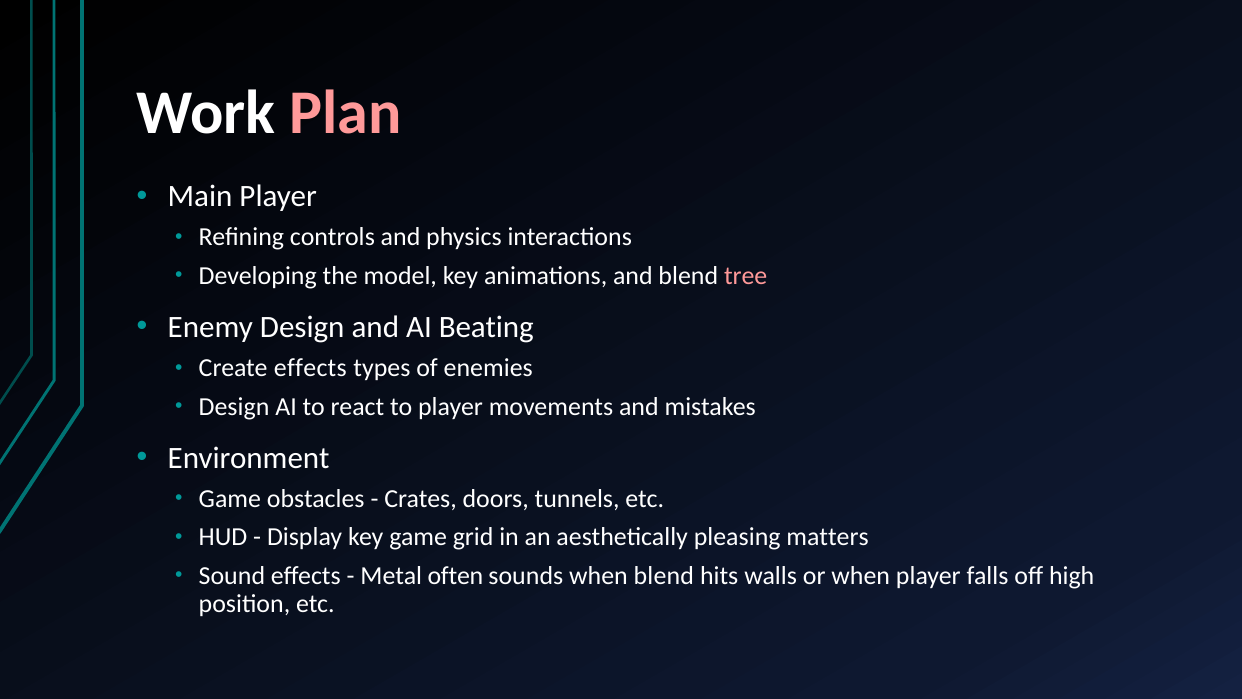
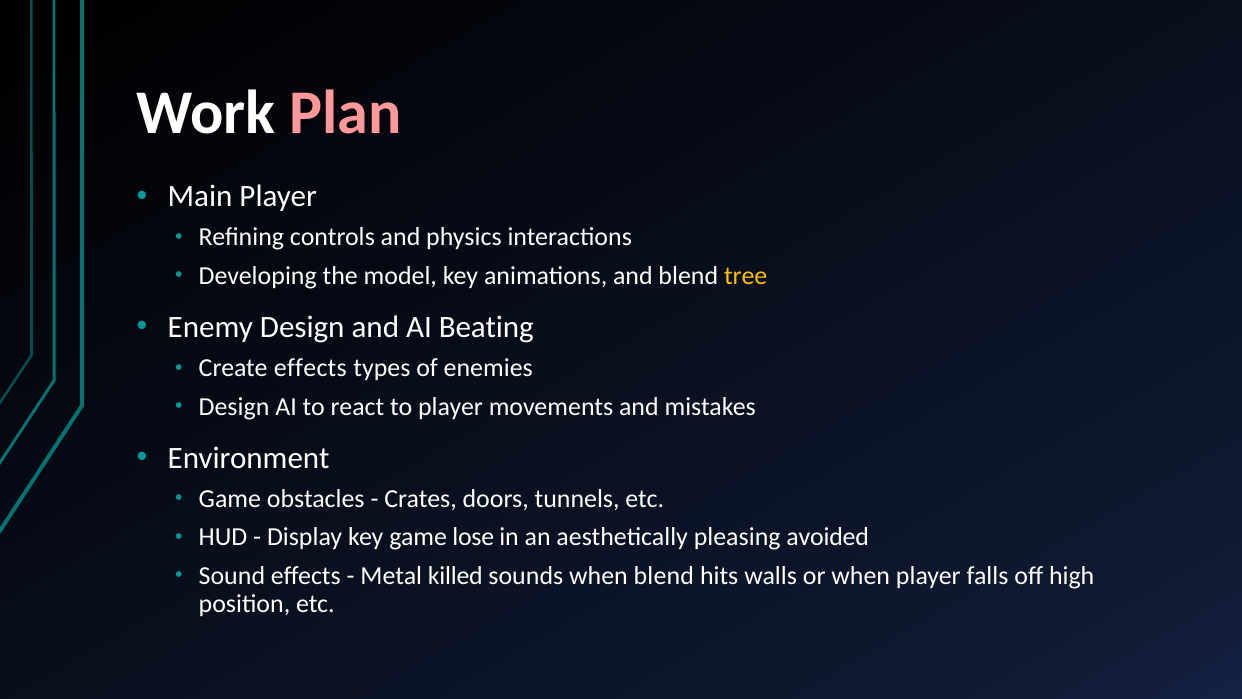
tree colour: pink -> yellow
grid: grid -> lose
matters: matters -> avoided
often: often -> killed
